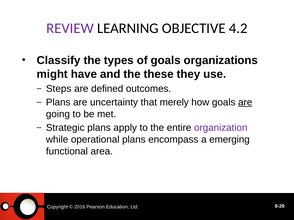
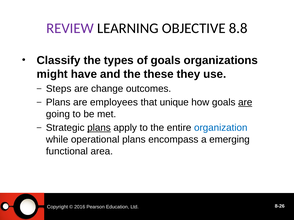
4.2: 4.2 -> 8.8
defined: defined -> change
uncertainty: uncertainty -> employees
merely: merely -> unique
plans at (99, 128) underline: none -> present
organization colour: purple -> blue
